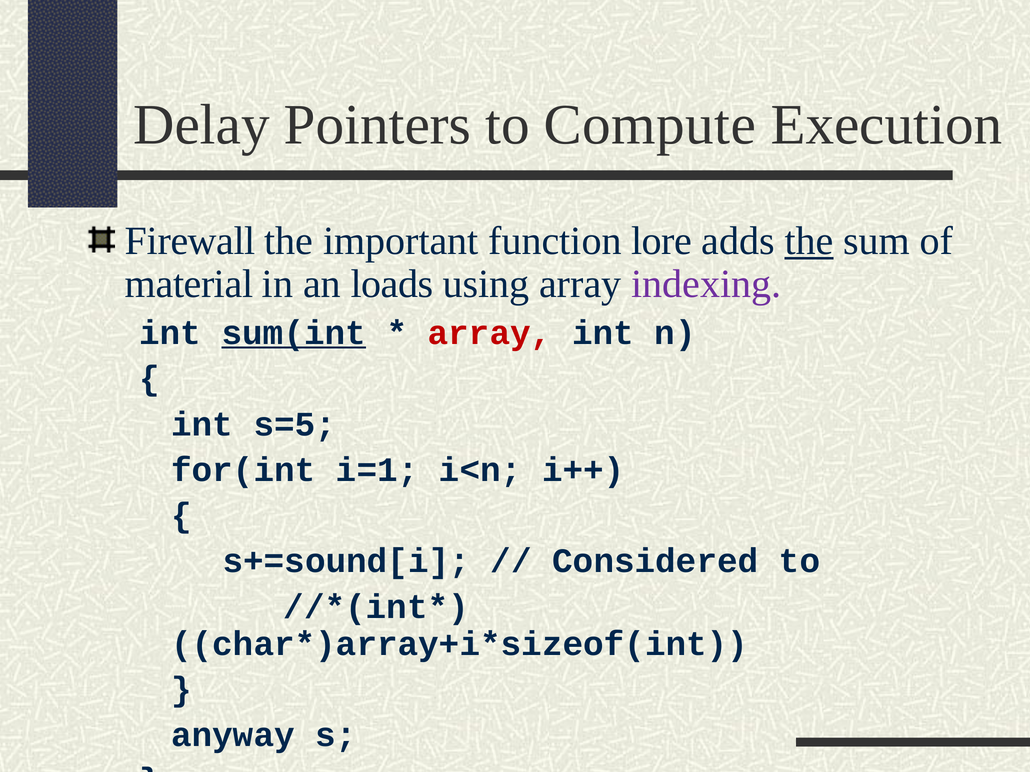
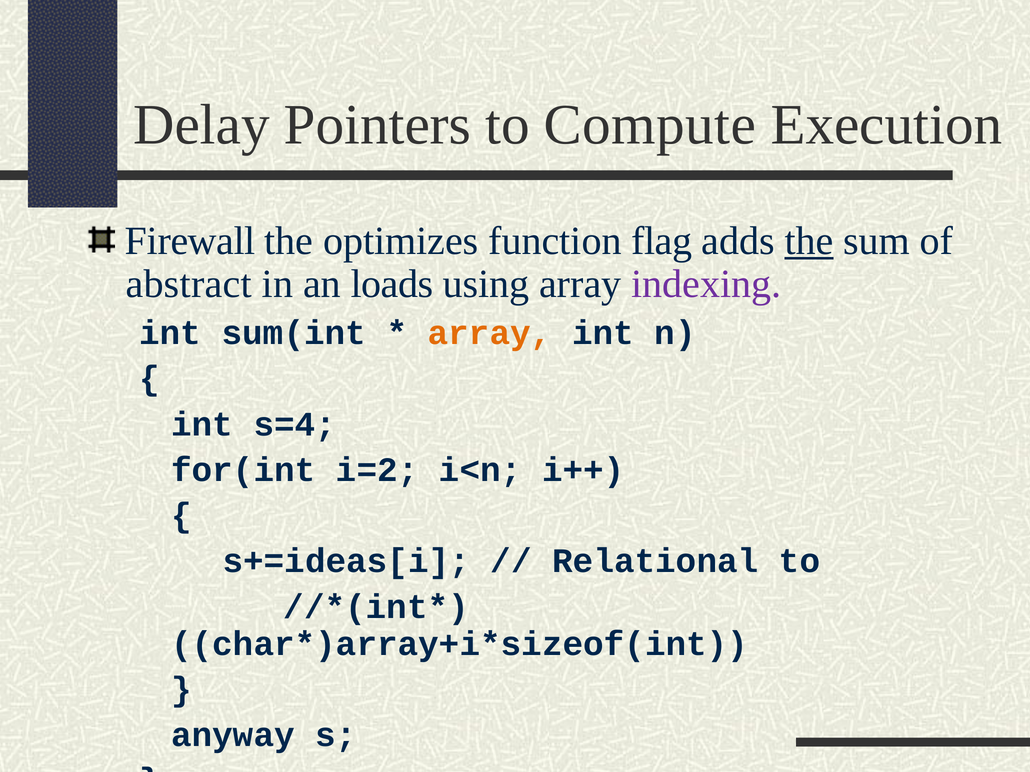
important: important -> optimizes
lore: lore -> flag
material: material -> abstract
sum(int underline: present -> none
array at (490, 333) colour: red -> orange
s=5: s=5 -> s=4
i=1: i=1 -> i=2
s+=sound[i: s+=sound[i -> s+=ideas[i
Considered: Considered -> Relational
